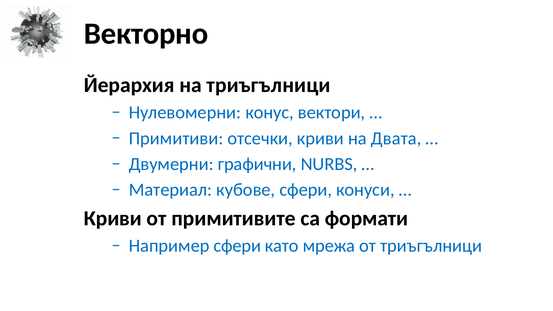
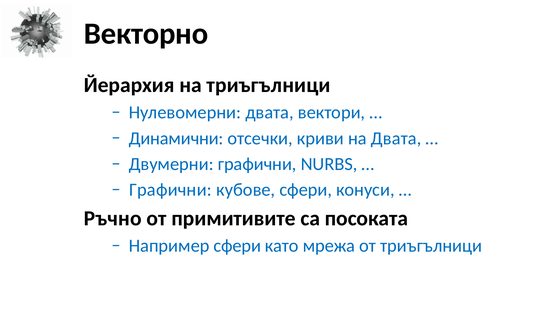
Нулевомерни конус: конус -> двата
Примитиви: Примитиви -> Динамични
Материал at (170, 190): Материал -> Графични
Криви at (113, 218): Криви -> Ръчно
формати: формати -> посоката
